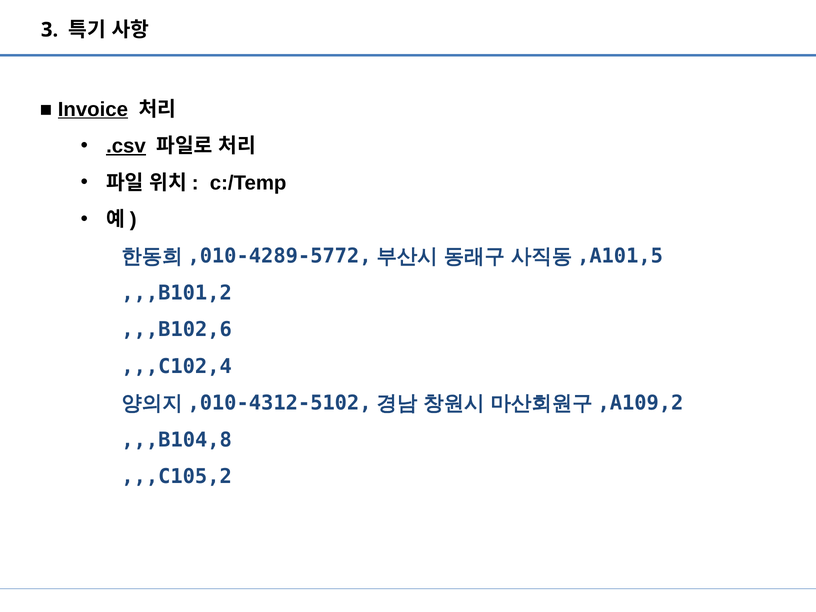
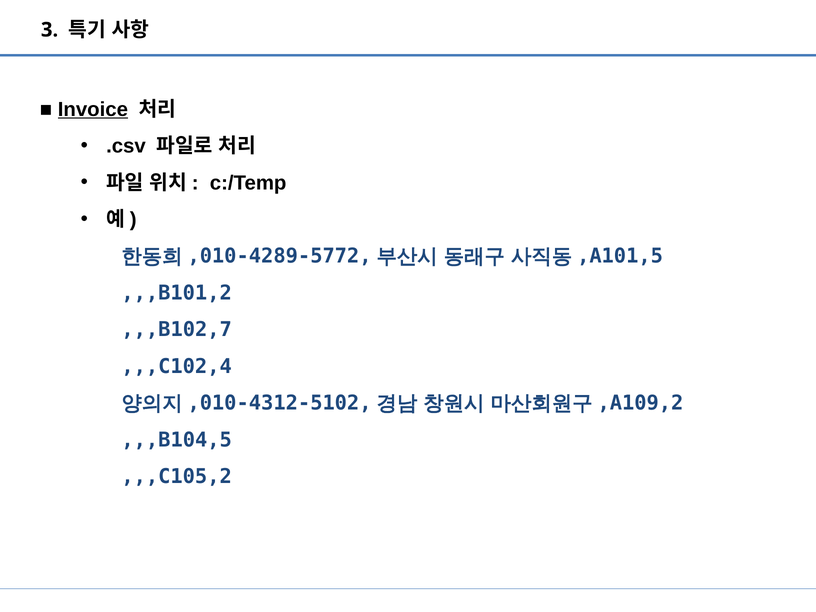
.csv underline: present -> none
,,,B102,6: ,,,B102,6 -> ,,,B102,7
,,,B104,8: ,,,B104,8 -> ,,,B104,5
